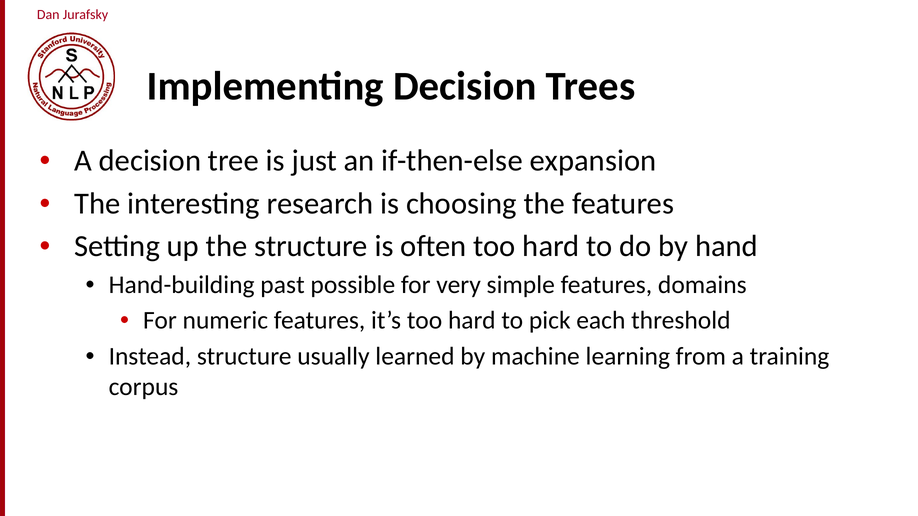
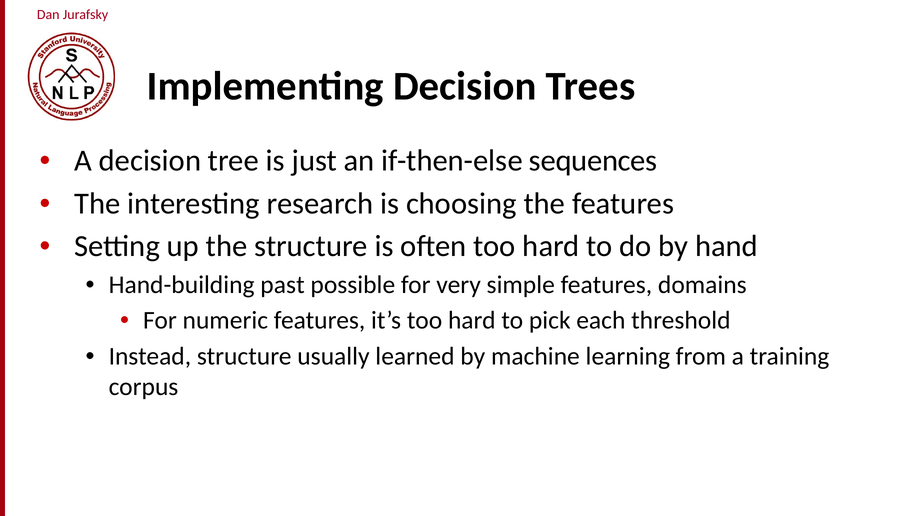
expansion: expansion -> sequences
